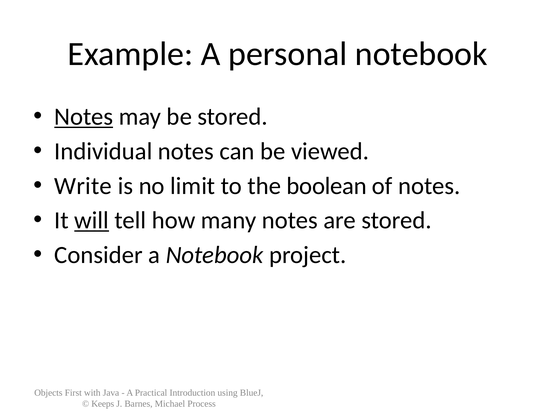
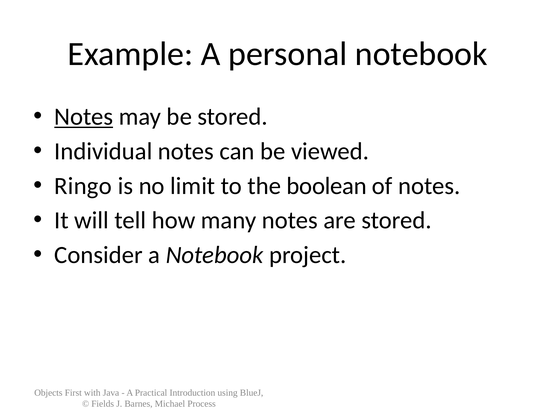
Write: Write -> Ringo
will underline: present -> none
Keeps: Keeps -> Fields
